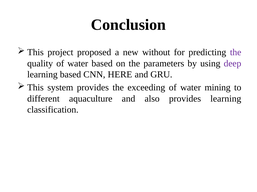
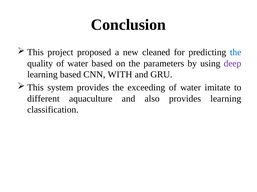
without: without -> cleaned
the at (236, 52) colour: purple -> blue
HERE: HERE -> WITH
mining: mining -> imitate
